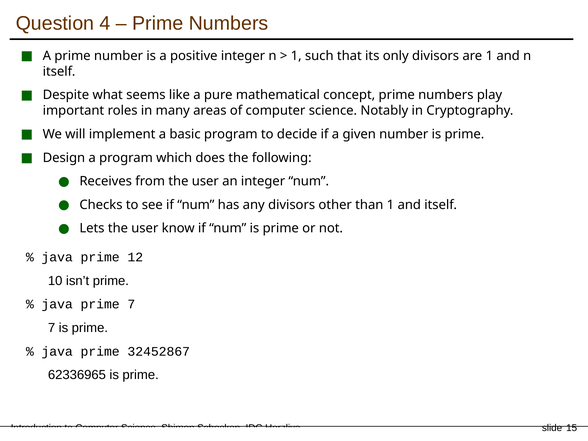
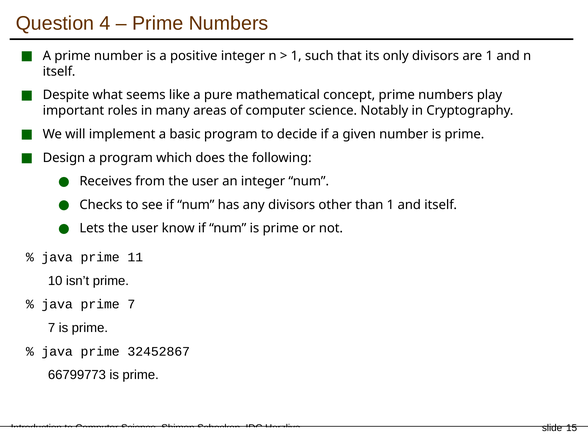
12: 12 -> 11
62336965: 62336965 -> 66799773
